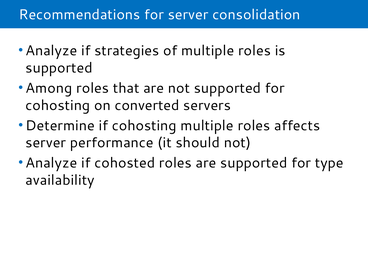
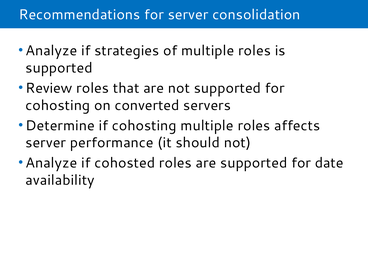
Among: Among -> Review
type: type -> date
